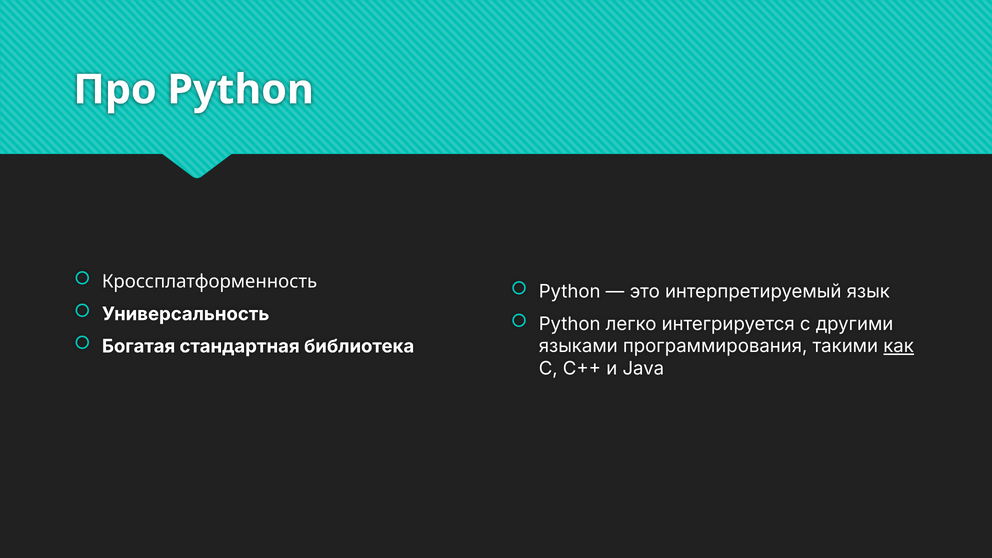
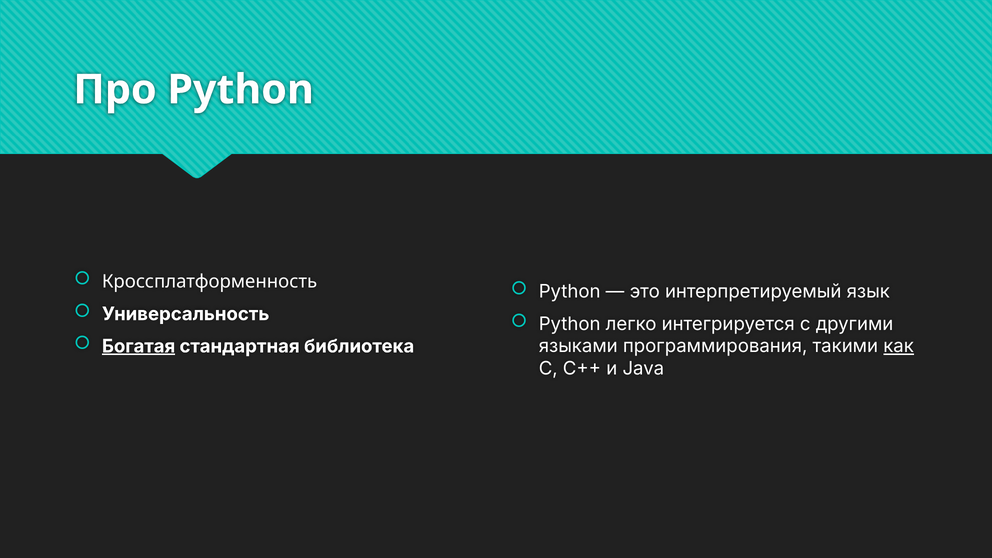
Богатая underline: none -> present
